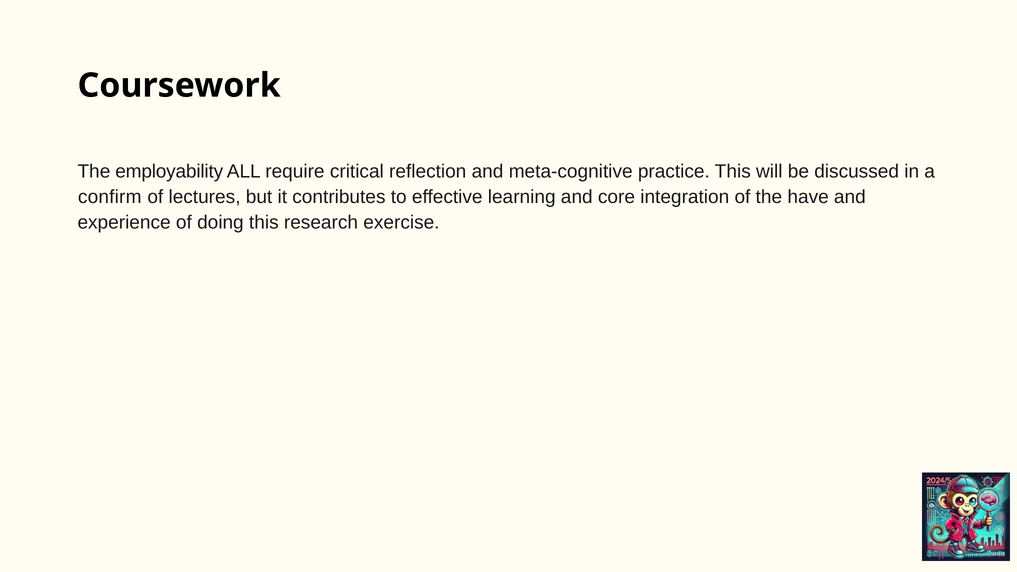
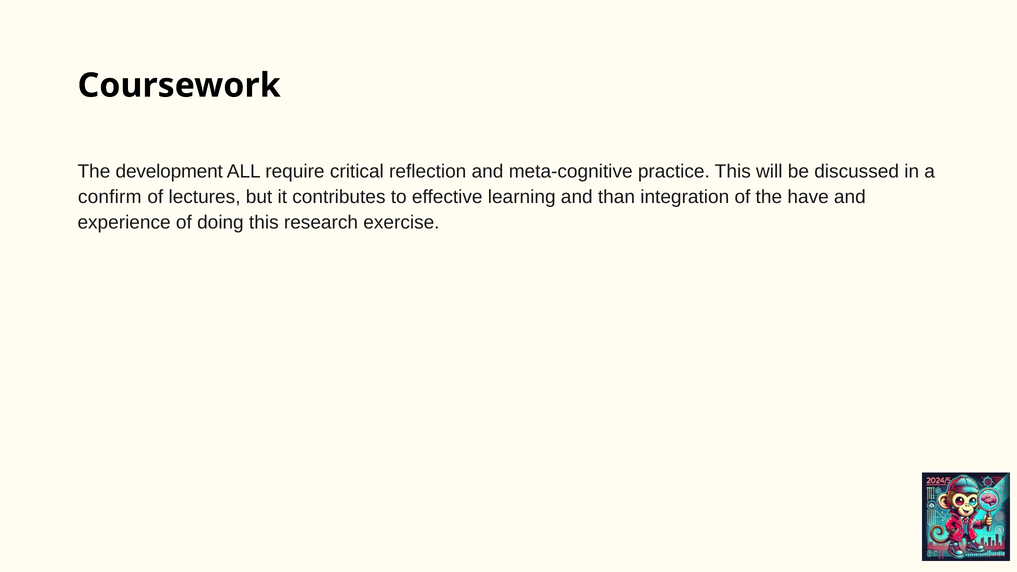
employability: employability -> development
core: core -> than
